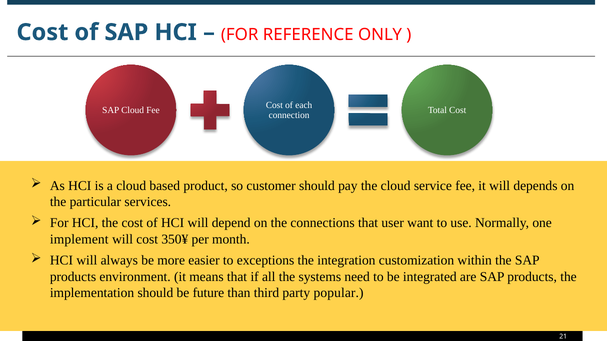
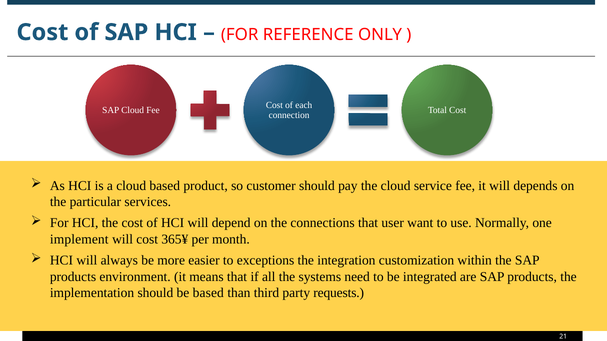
350¥: 350¥ -> 365¥
be future: future -> based
popular: popular -> requests
